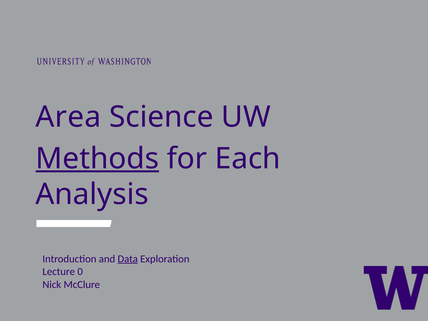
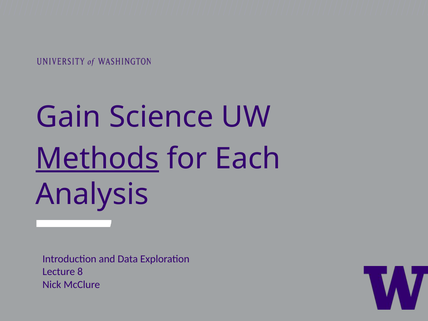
Area: Area -> Gain
Data underline: present -> none
0: 0 -> 8
